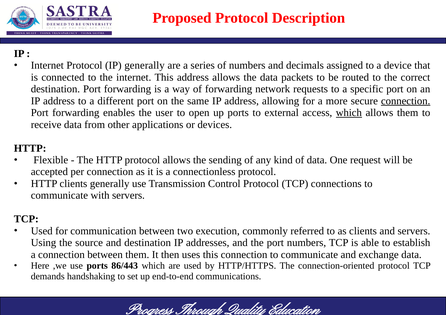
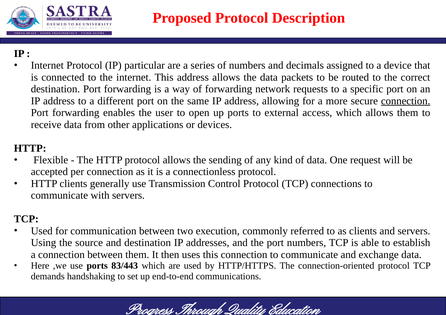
IP generally: generally -> particular
which at (349, 113) underline: present -> none
86/443: 86/443 -> 83/443
